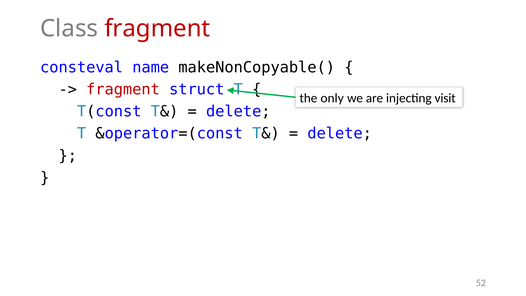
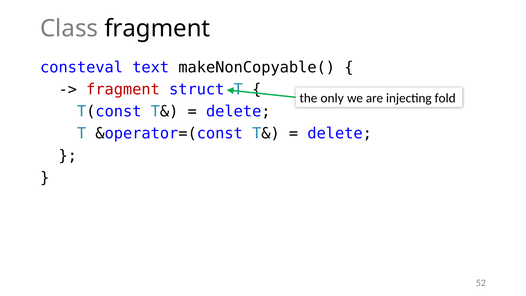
fragment at (157, 28) colour: red -> black
name: name -> text
visit: visit -> fold
